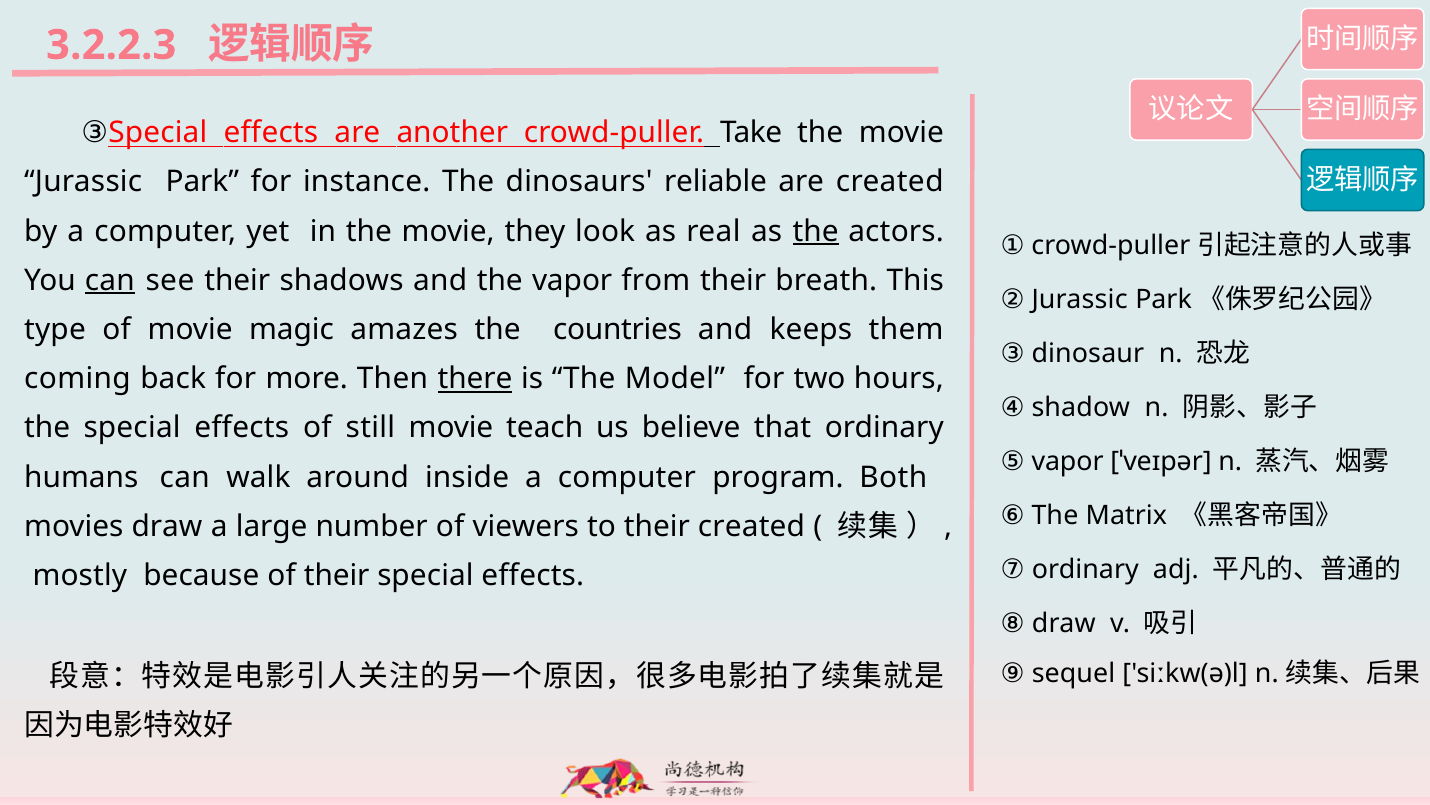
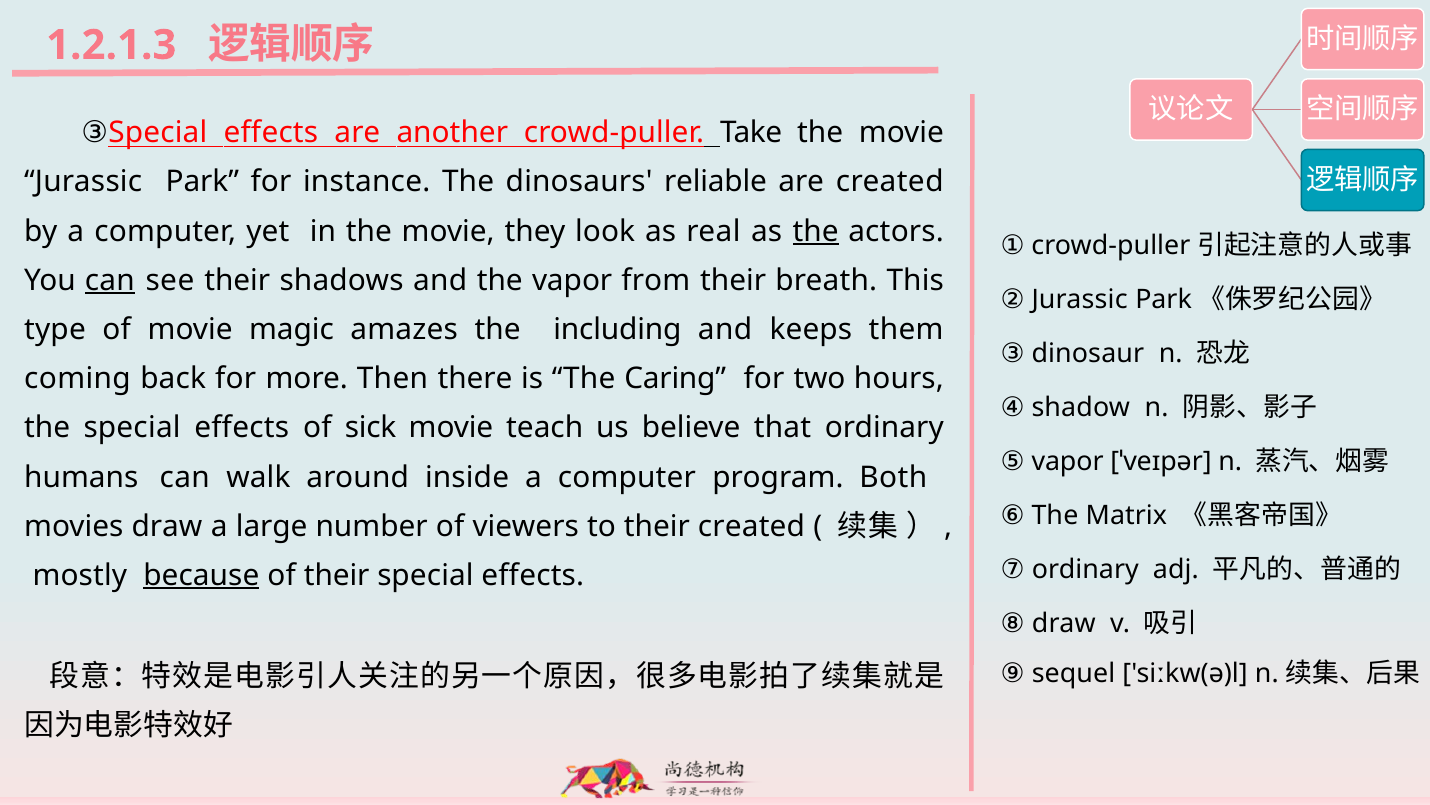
3.2.2.3: 3.2.2.3 -> 1.2.1.3
countries: countries -> including
there underline: present -> none
Model: Model -> Caring
still: still -> sick
because underline: none -> present
